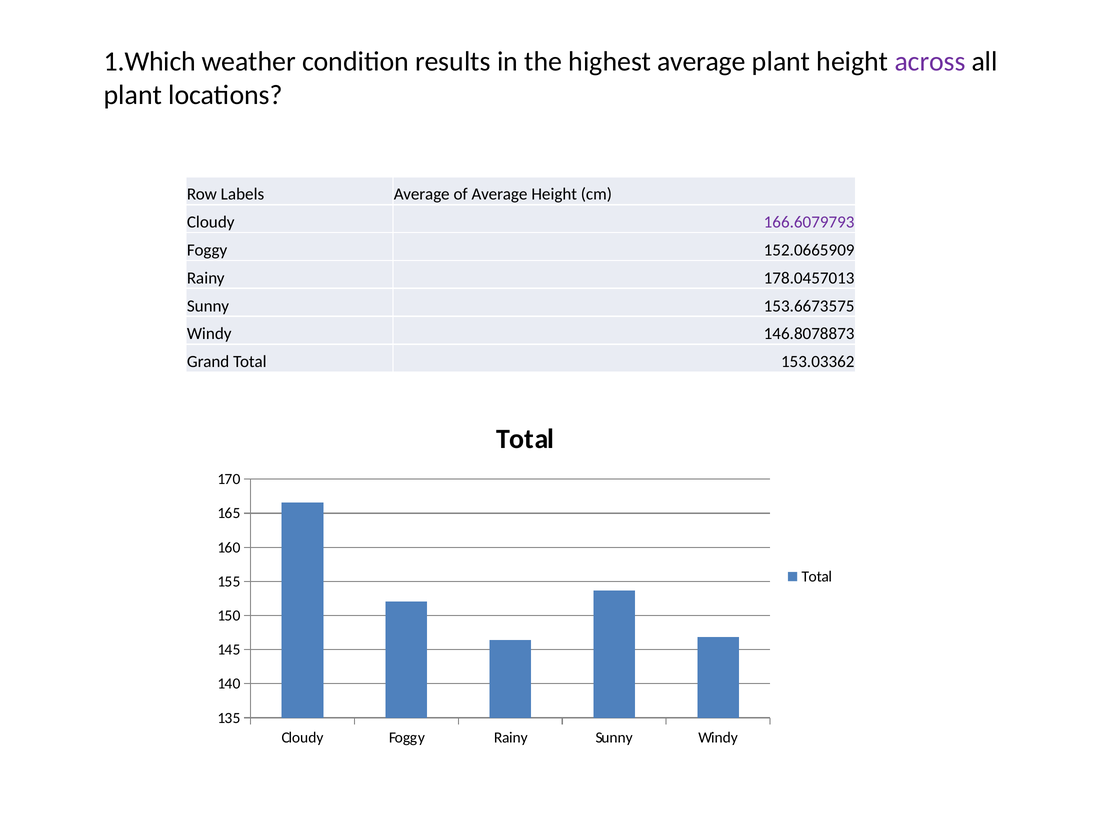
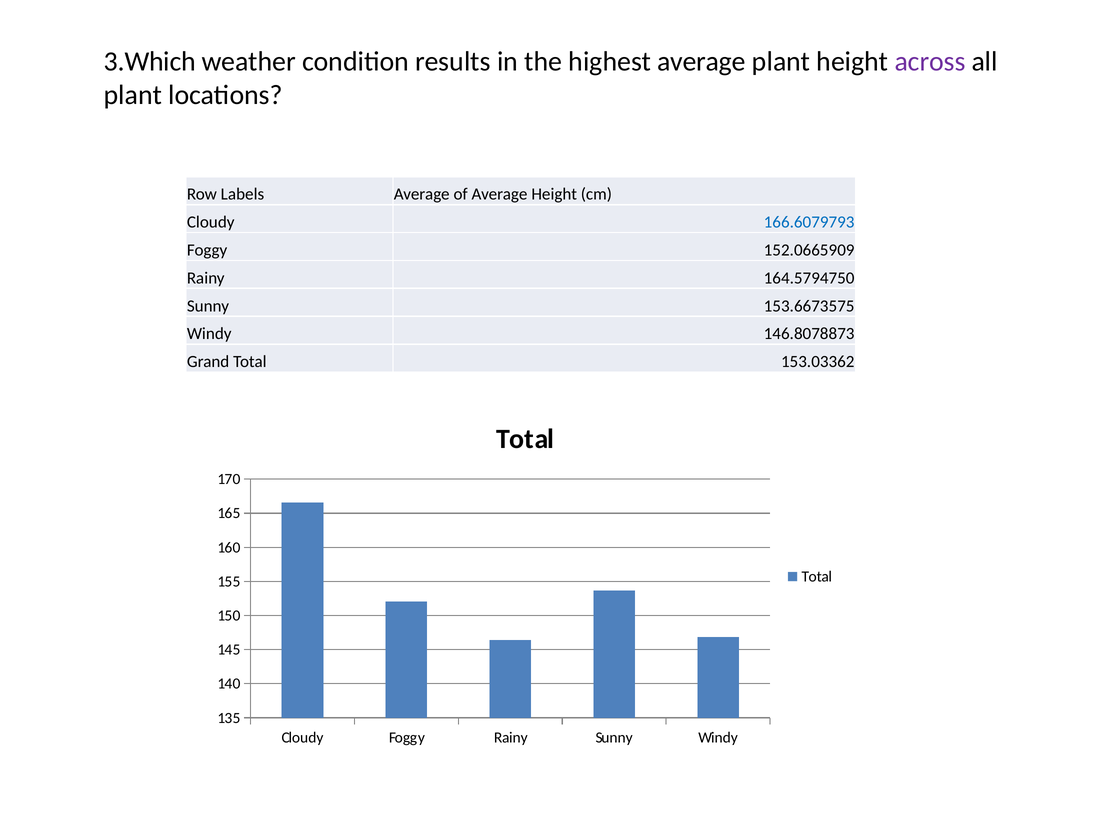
1.Which: 1.Which -> 3.Which
166.6079793 colour: purple -> blue
178.0457013: 178.0457013 -> 164.5794750
